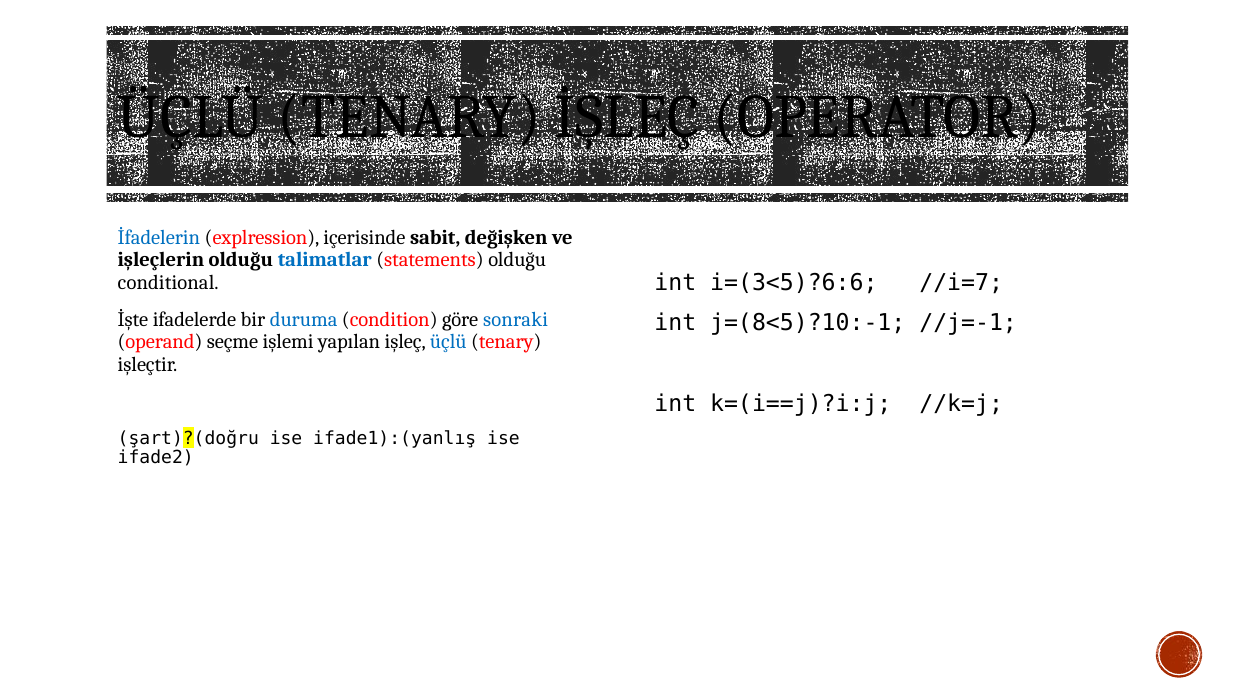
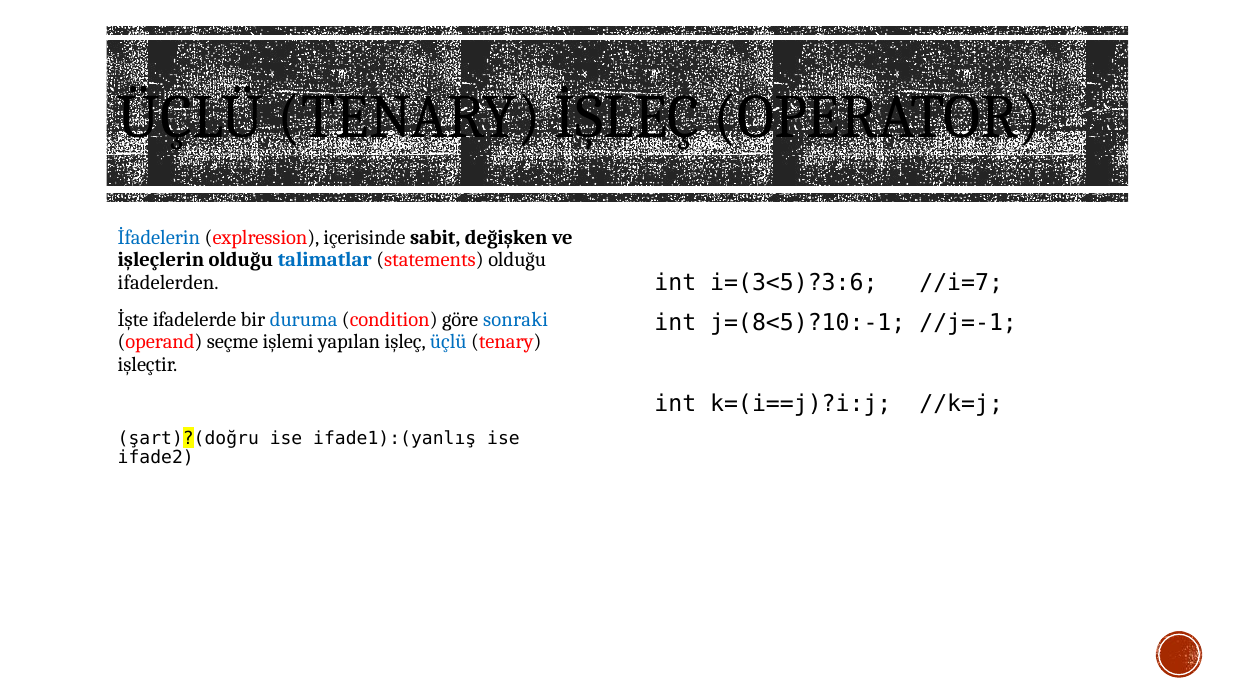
i=(3<5)?6:6: i=(3<5)?6:6 -> i=(3<5)?3:6
conditional: conditional -> ifadelerden
